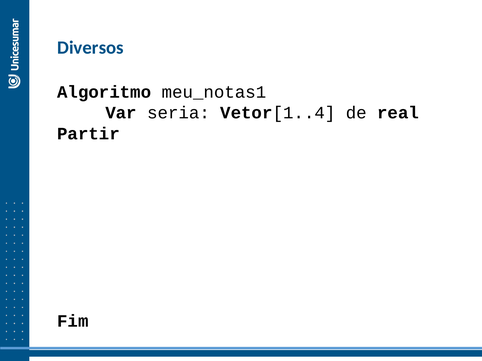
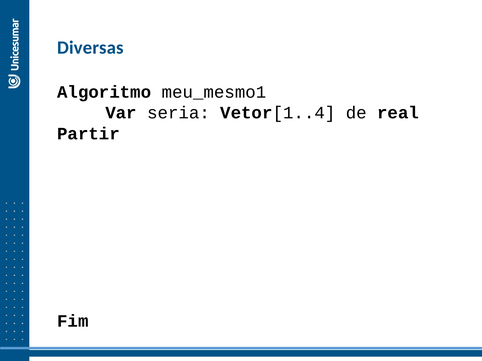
Diversos: Diversos -> Diversas
meu_notas1: meu_notas1 -> meu_mesmo1
